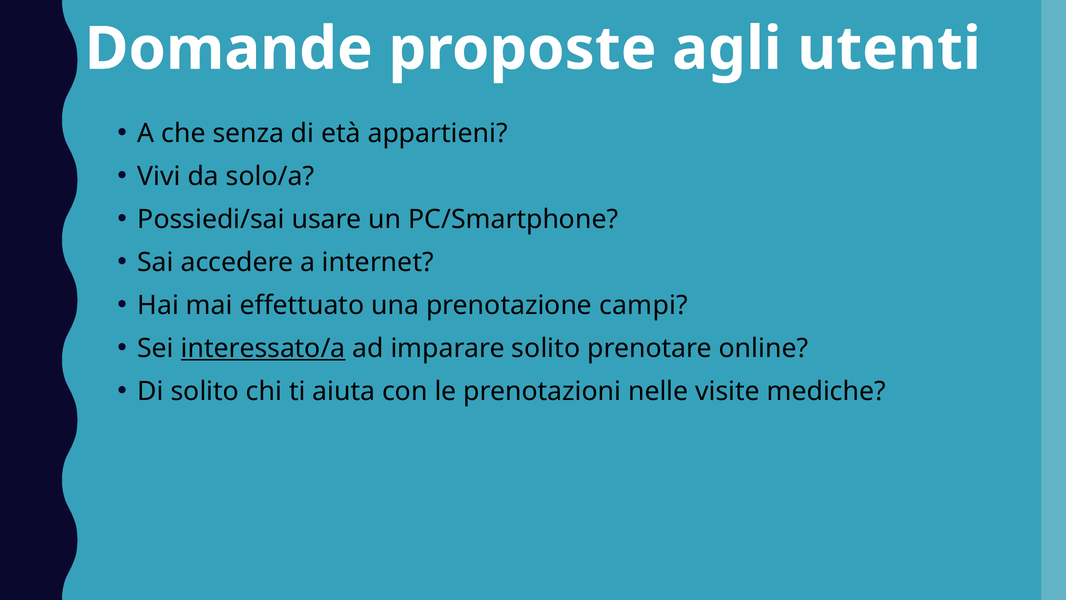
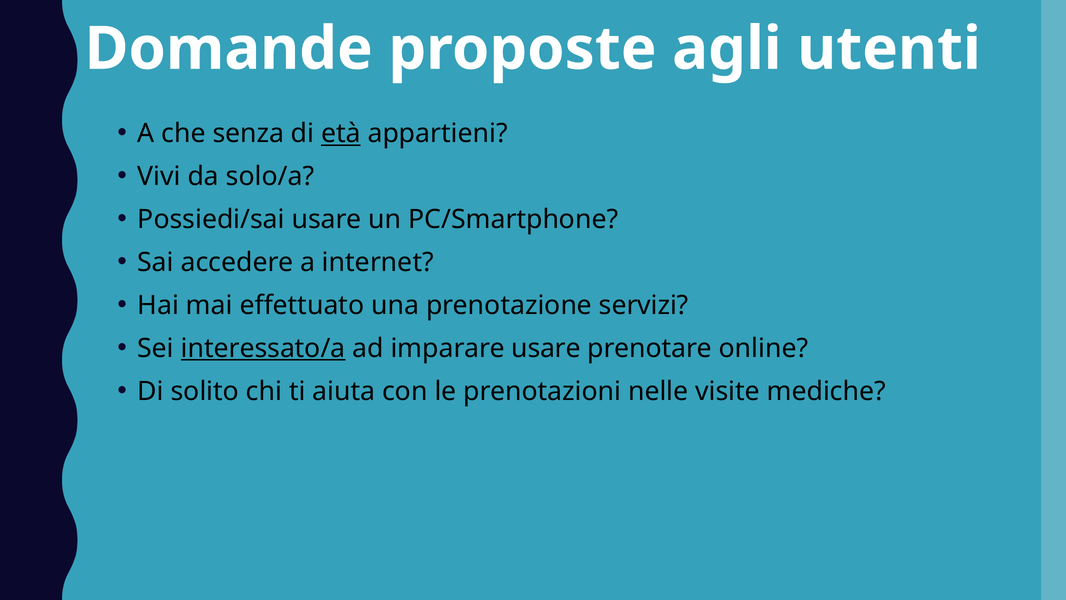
età underline: none -> present
campi: campi -> servizi
imparare solito: solito -> usare
